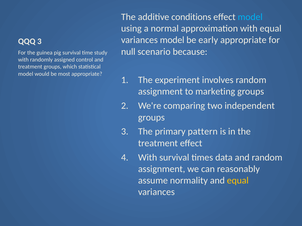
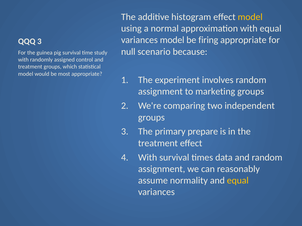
conditions: conditions -> histogram
model at (250, 17) colour: light blue -> yellow
early: early -> firing
pattern: pattern -> prepare
